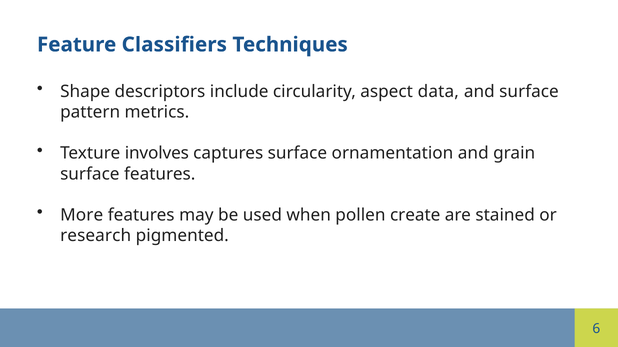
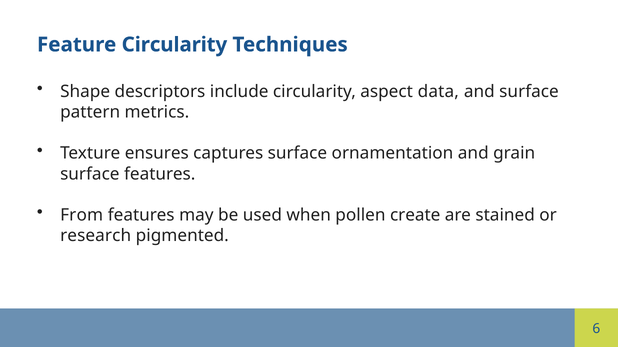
Feature Classifiers: Classifiers -> Circularity
involves: involves -> ensures
More: More -> From
